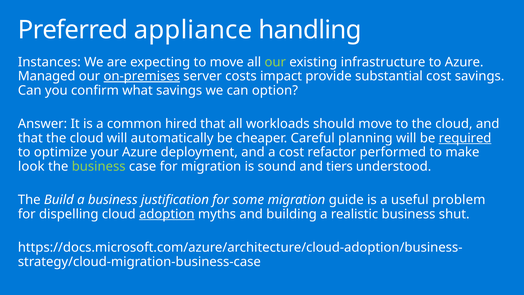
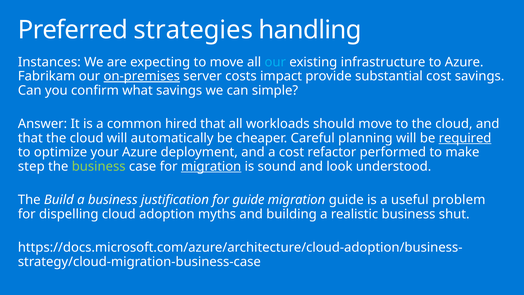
appliance: appliance -> strategies
our at (275, 62) colour: light green -> light blue
Managed: Managed -> Fabrikam
option: option -> simple
look: look -> step
migration at (211, 166) underline: none -> present
tiers: tiers -> look
for some: some -> guide
adoption underline: present -> none
